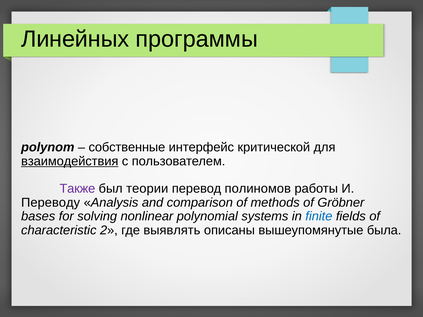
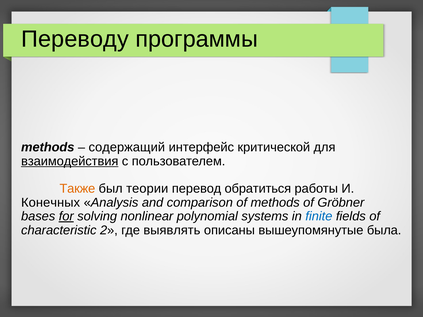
Линейных: Линейных -> Переводу
polynom at (48, 147): polynom -> methods
собственные: собственные -> содержащий
Также colour: purple -> orange
полиномов: полиномов -> обратиться
Переводу: Переводу -> Конечных
for underline: none -> present
